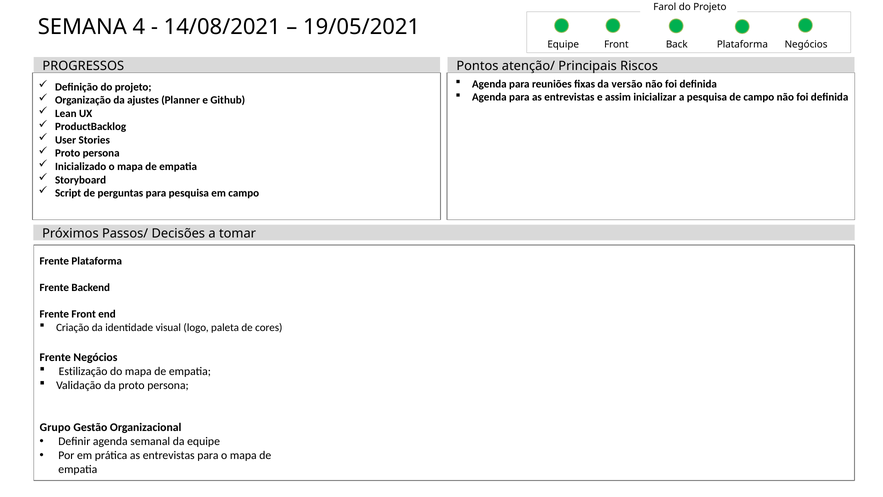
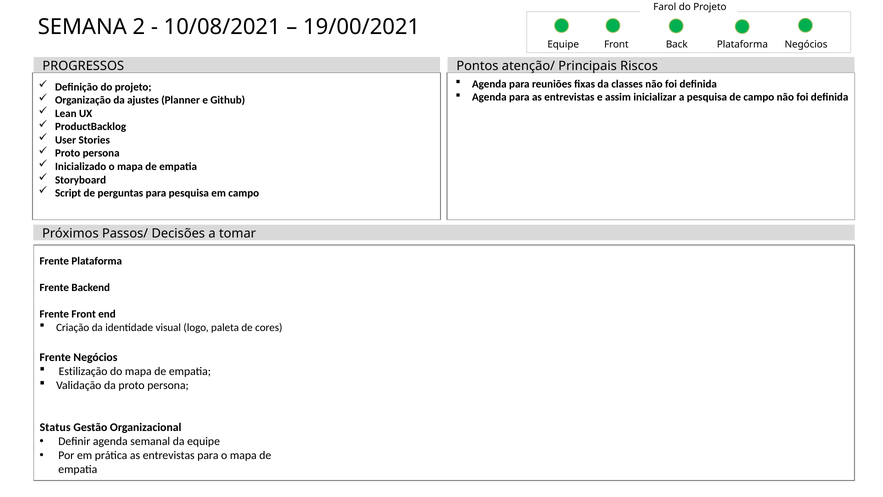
4: 4 -> 2
14/08/2021: 14/08/2021 -> 10/08/2021
19/05/2021: 19/05/2021 -> 19/00/2021
versão: versão -> classes
Grupo: Grupo -> Status
